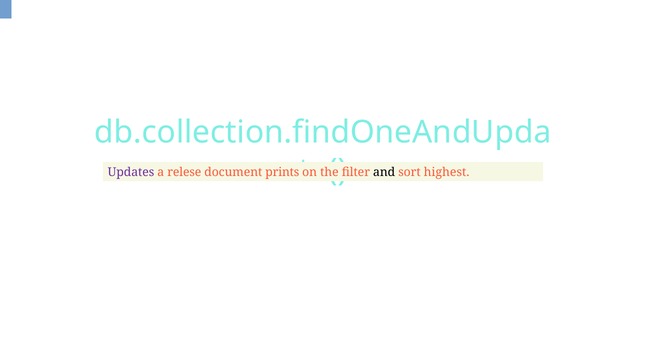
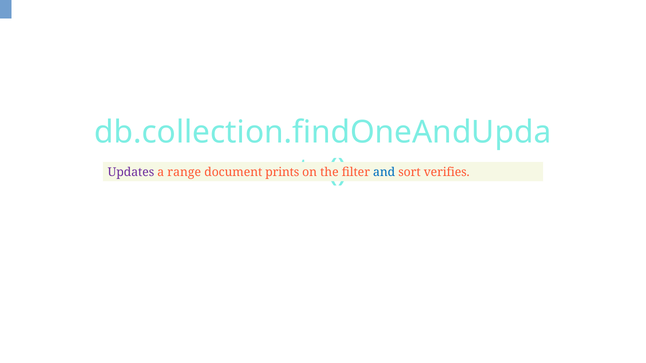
relese: relese -> range
and colour: black -> blue
highest: highest -> verifies
